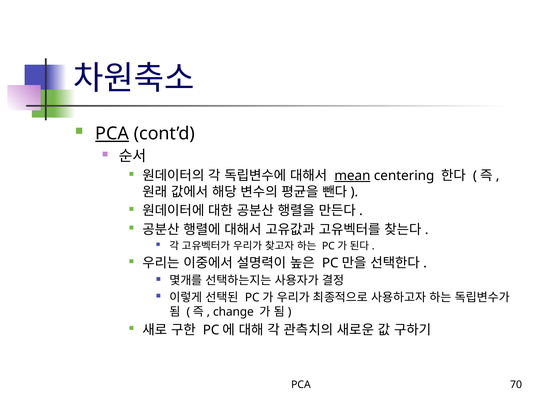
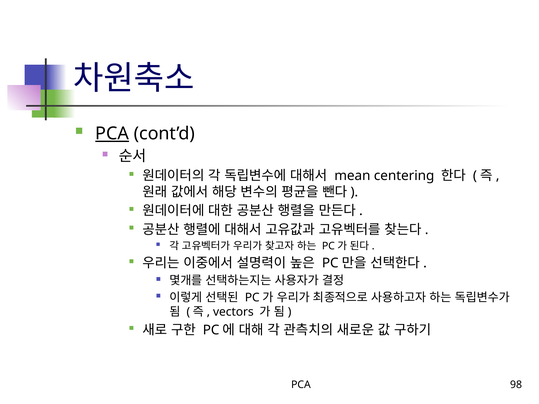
mean underline: present -> none
change: change -> vectors
70: 70 -> 98
